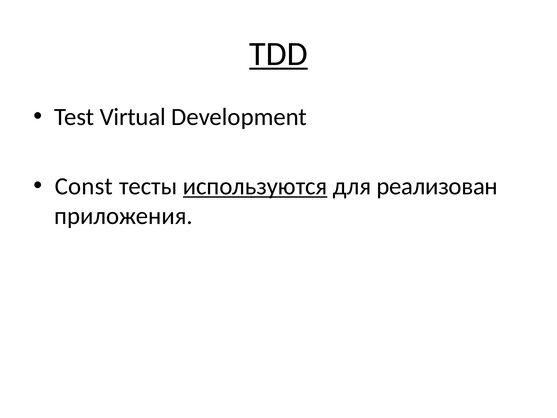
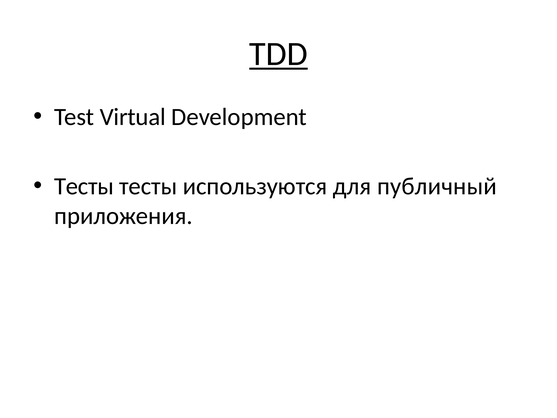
Const at (84, 186): Const -> Тесты
используются underline: present -> none
реализован: реализован -> публичный
